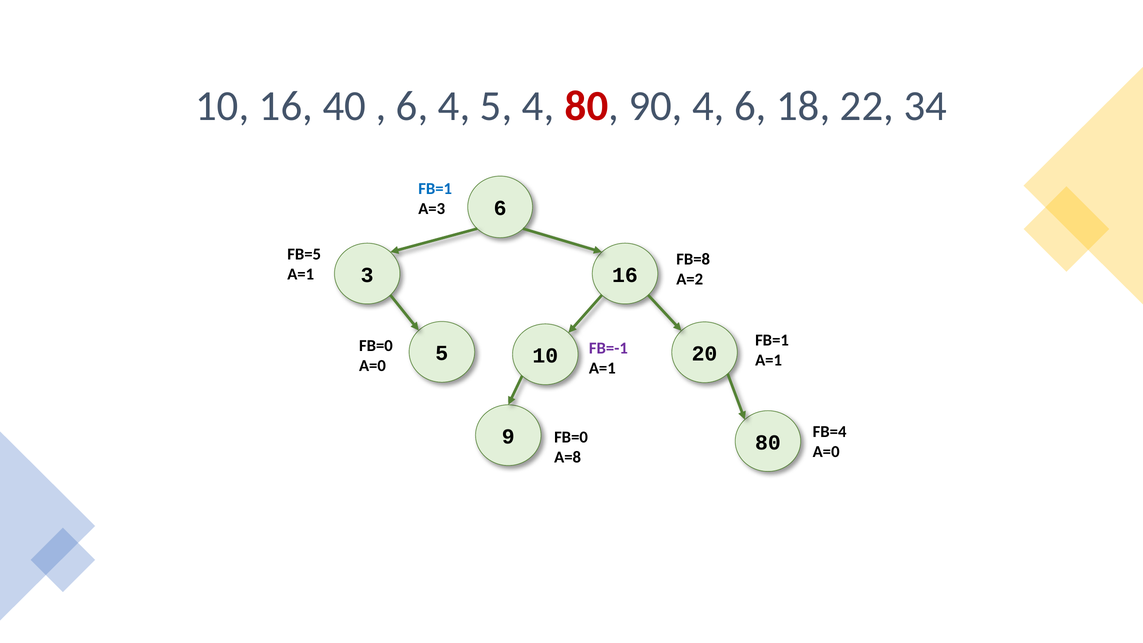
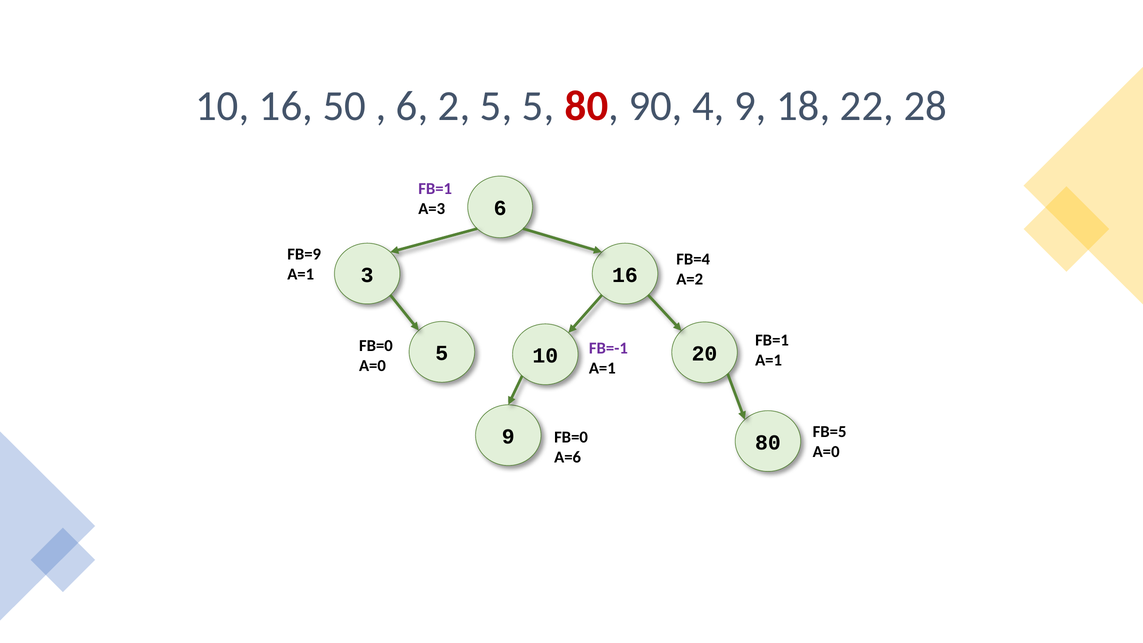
40: 40 -> 50
6 4: 4 -> 2
5 4: 4 -> 5
4 6: 6 -> 9
34: 34 -> 28
FB=1 at (435, 189) colour: blue -> purple
FB=5: FB=5 -> FB=9
FB=8: FB=8 -> FB=4
FB=4: FB=4 -> FB=5
A=8: A=8 -> A=6
